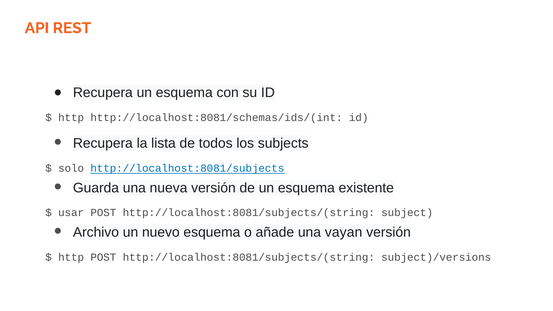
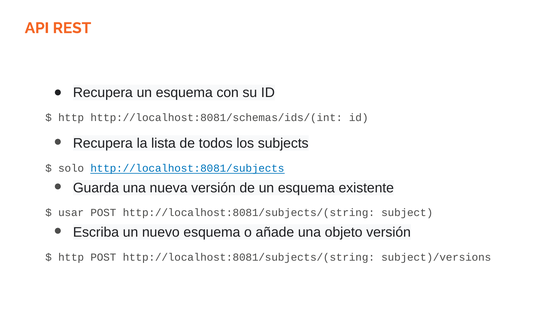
Archivo: Archivo -> Escriba
vayan: vayan -> objeto
